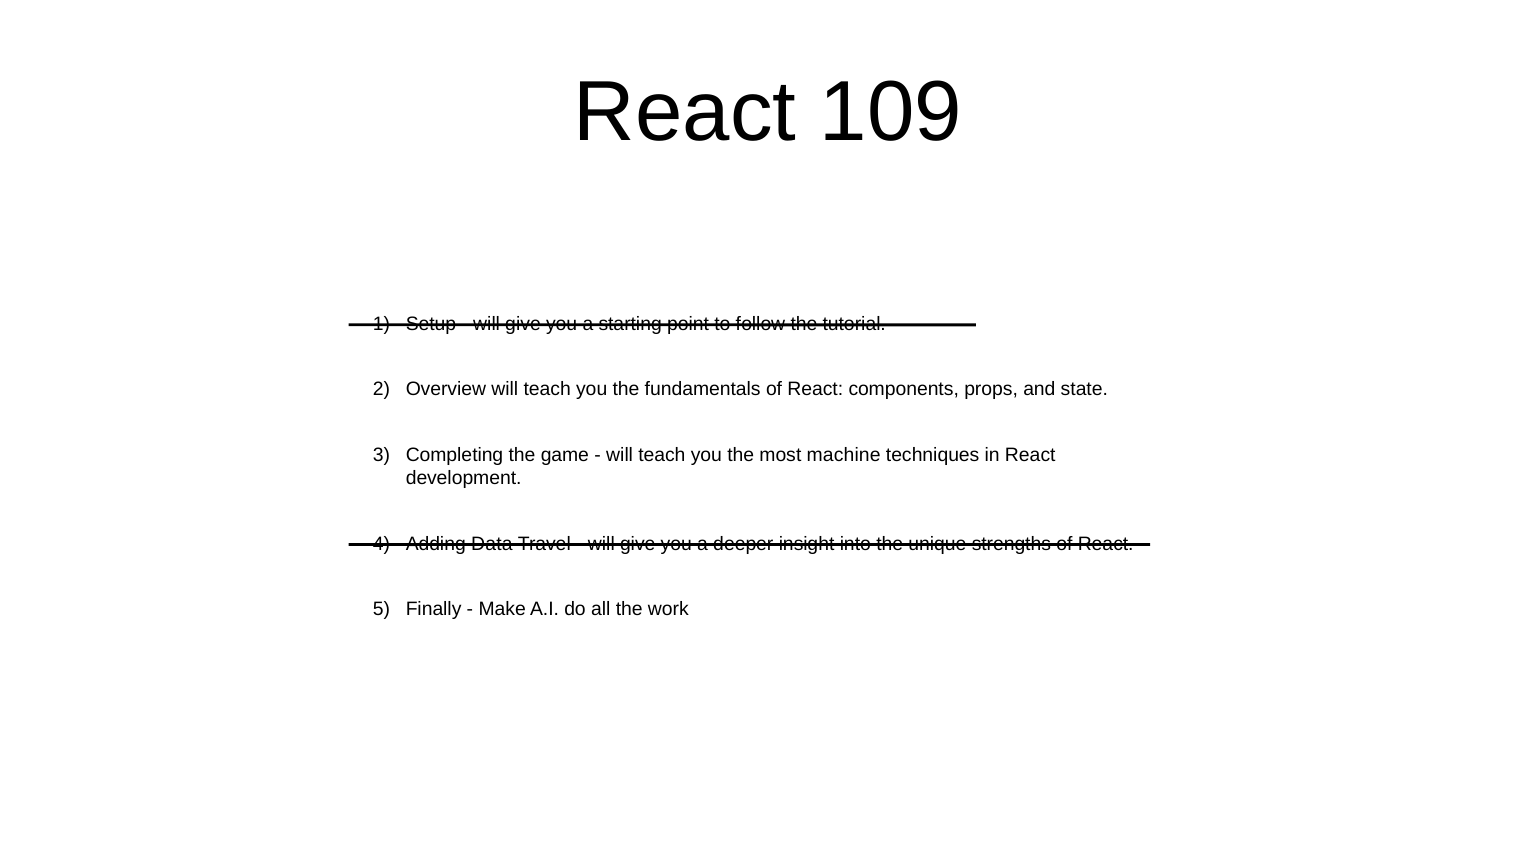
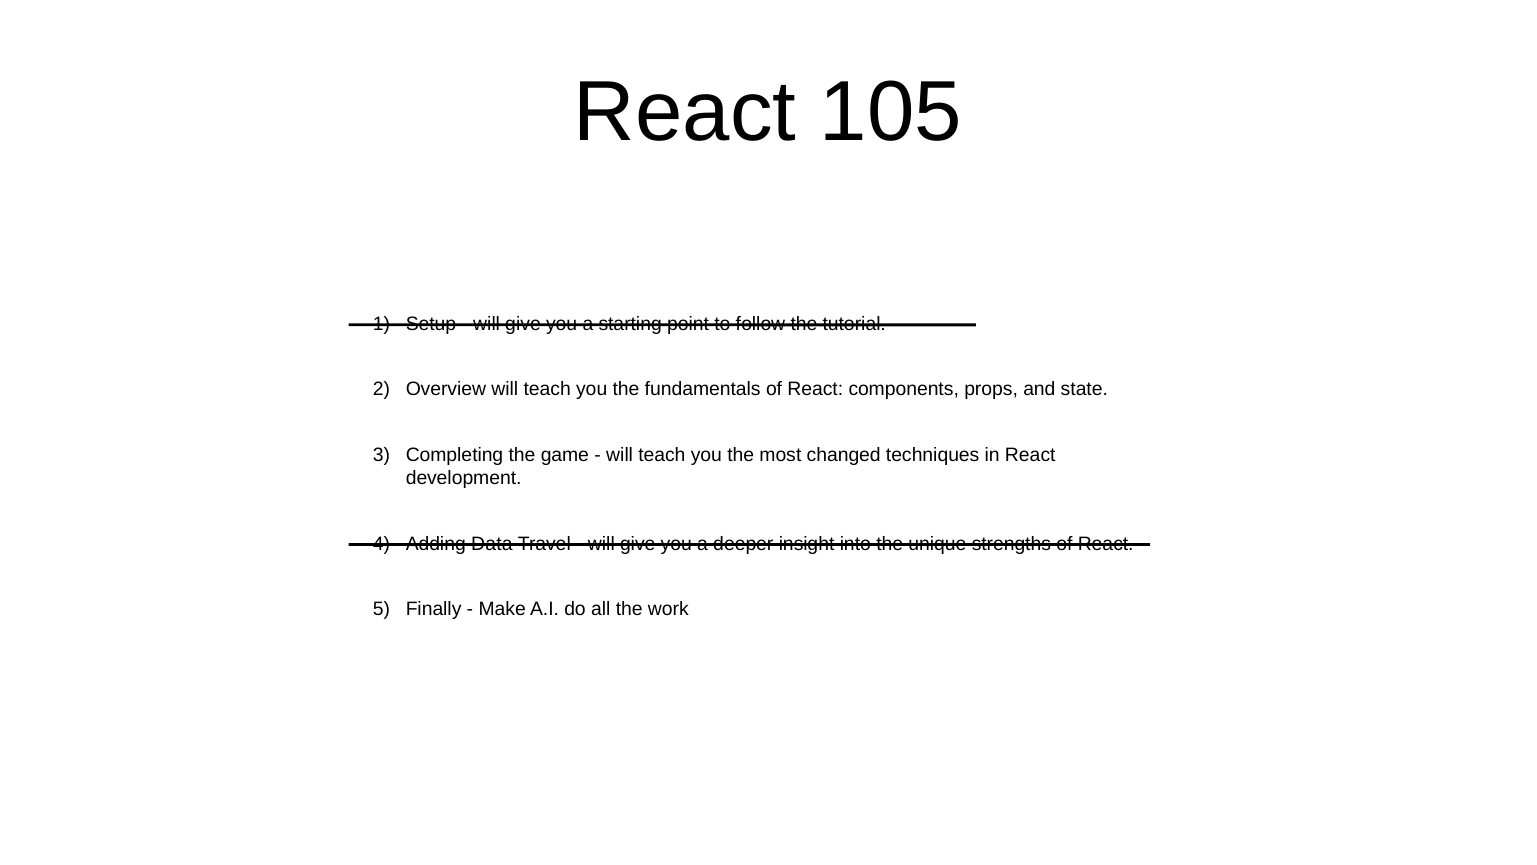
109: 109 -> 105
machine: machine -> changed
